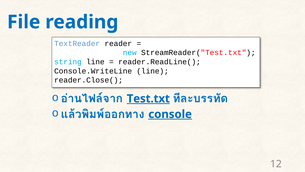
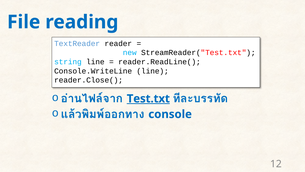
console underline: present -> none
